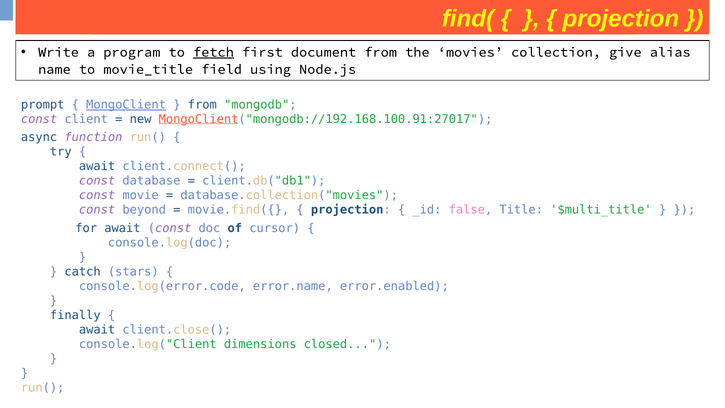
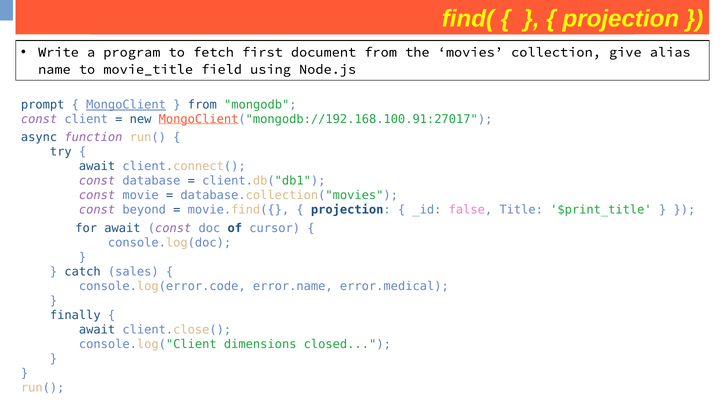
fetch underline: present -> none
$multi_title: $multi_title -> $print_title
stars: stars -> sales
error.enabled: error.enabled -> error.medical
